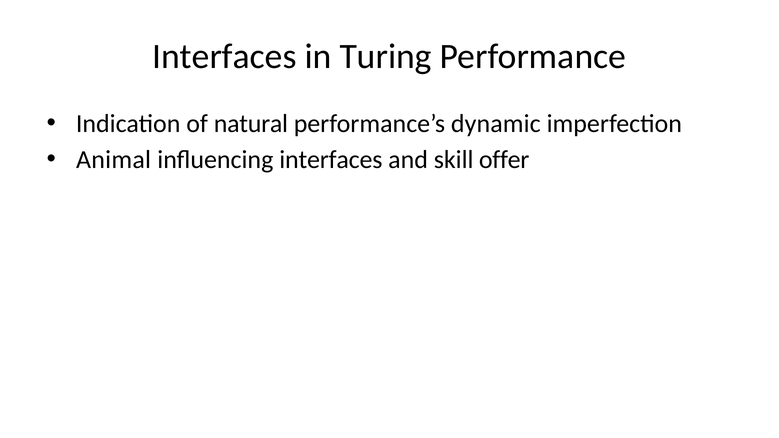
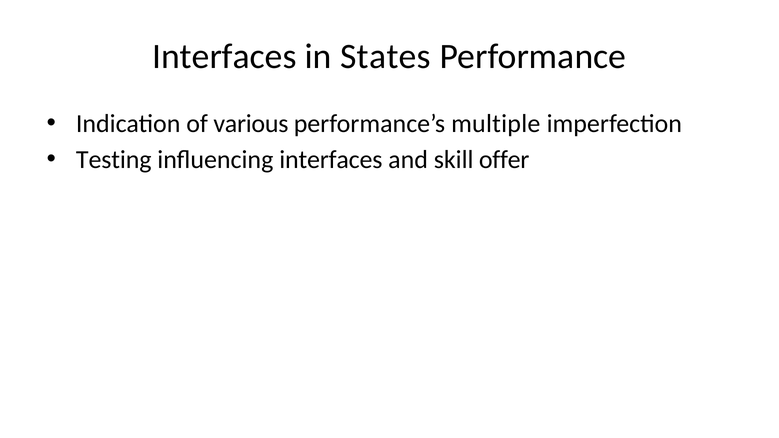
Turing: Turing -> States
natural: natural -> various
dynamic: dynamic -> multiple
Animal: Animal -> Testing
